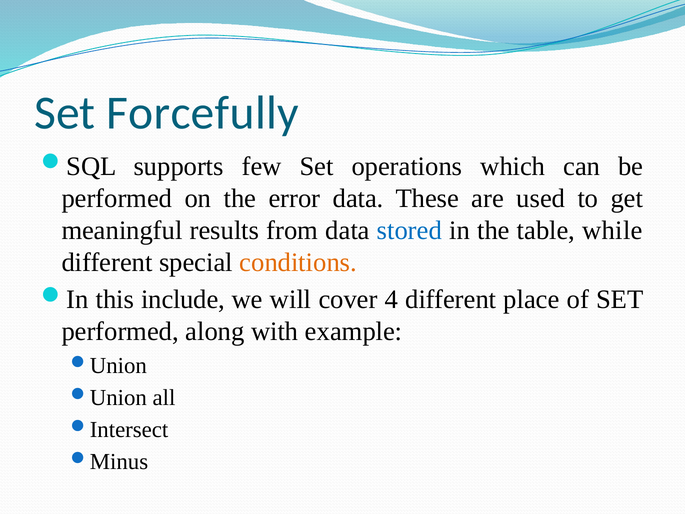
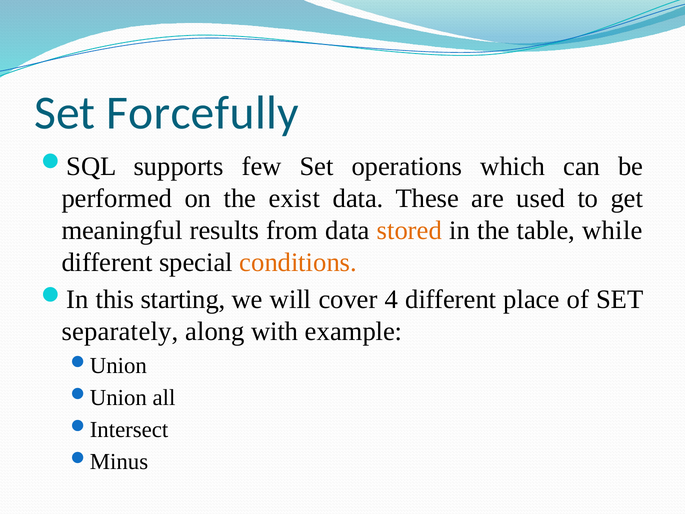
error: error -> exist
stored colour: blue -> orange
include: include -> starting
performed at (120, 331): performed -> separately
